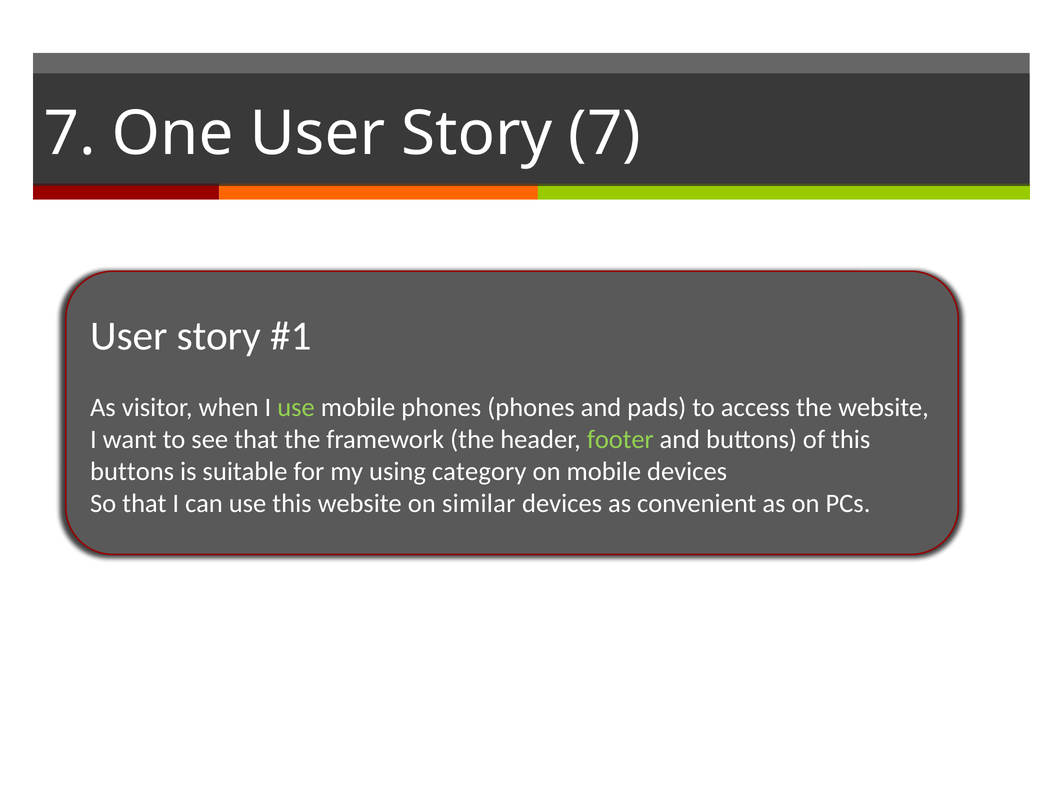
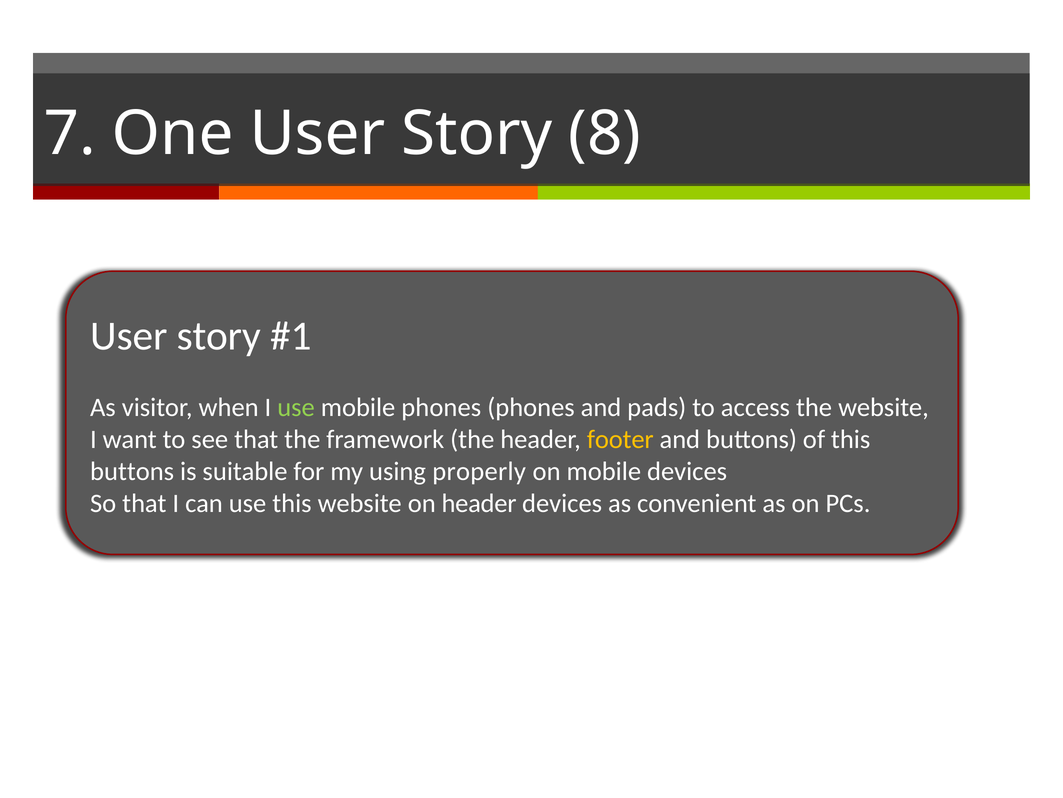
Story 7: 7 -> 8
footer colour: light green -> yellow
category: category -> properly
on similar: similar -> header
